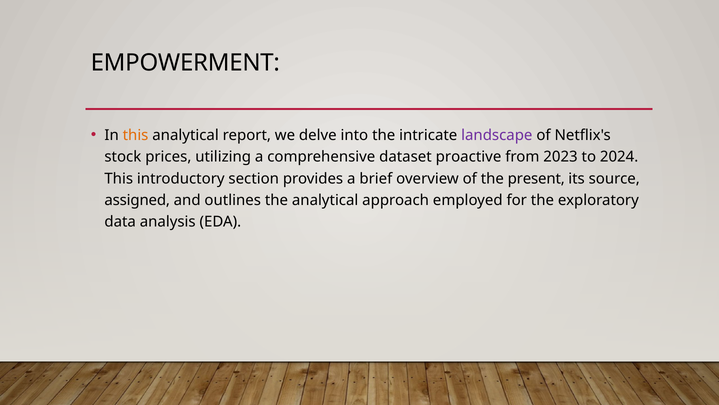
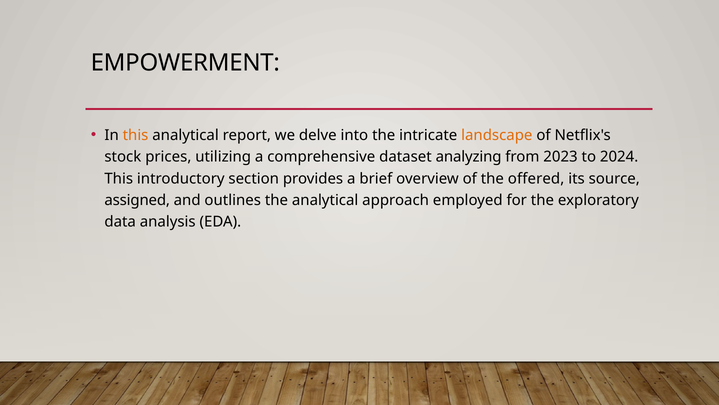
landscape colour: purple -> orange
proactive: proactive -> analyzing
present: present -> offered
